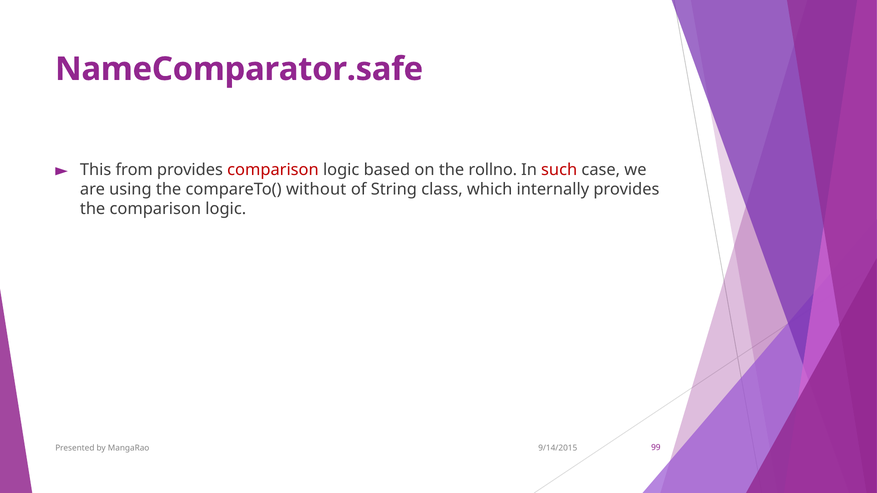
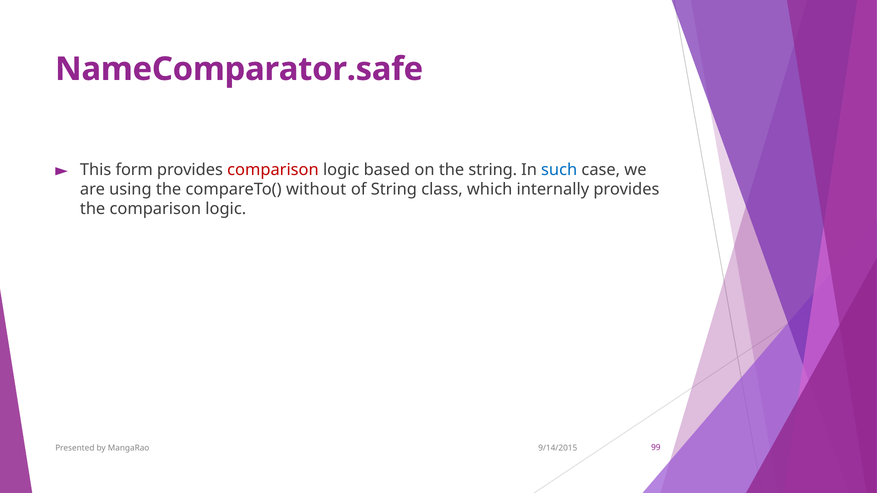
from: from -> form
the rollno: rollno -> string
such colour: red -> blue
